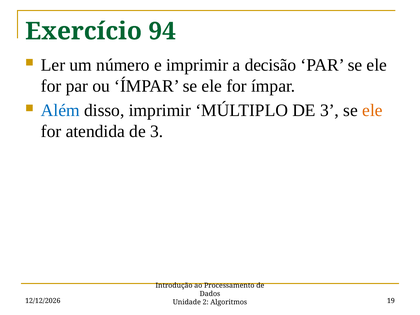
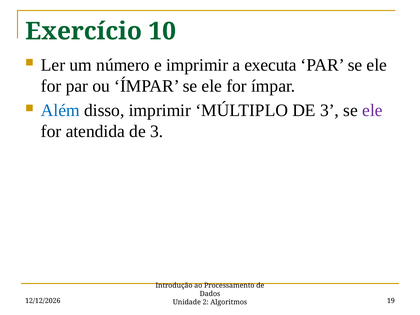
94: 94 -> 10
decisão: decisão -> executa
ele at (372, 111) colour: orange -> purple
